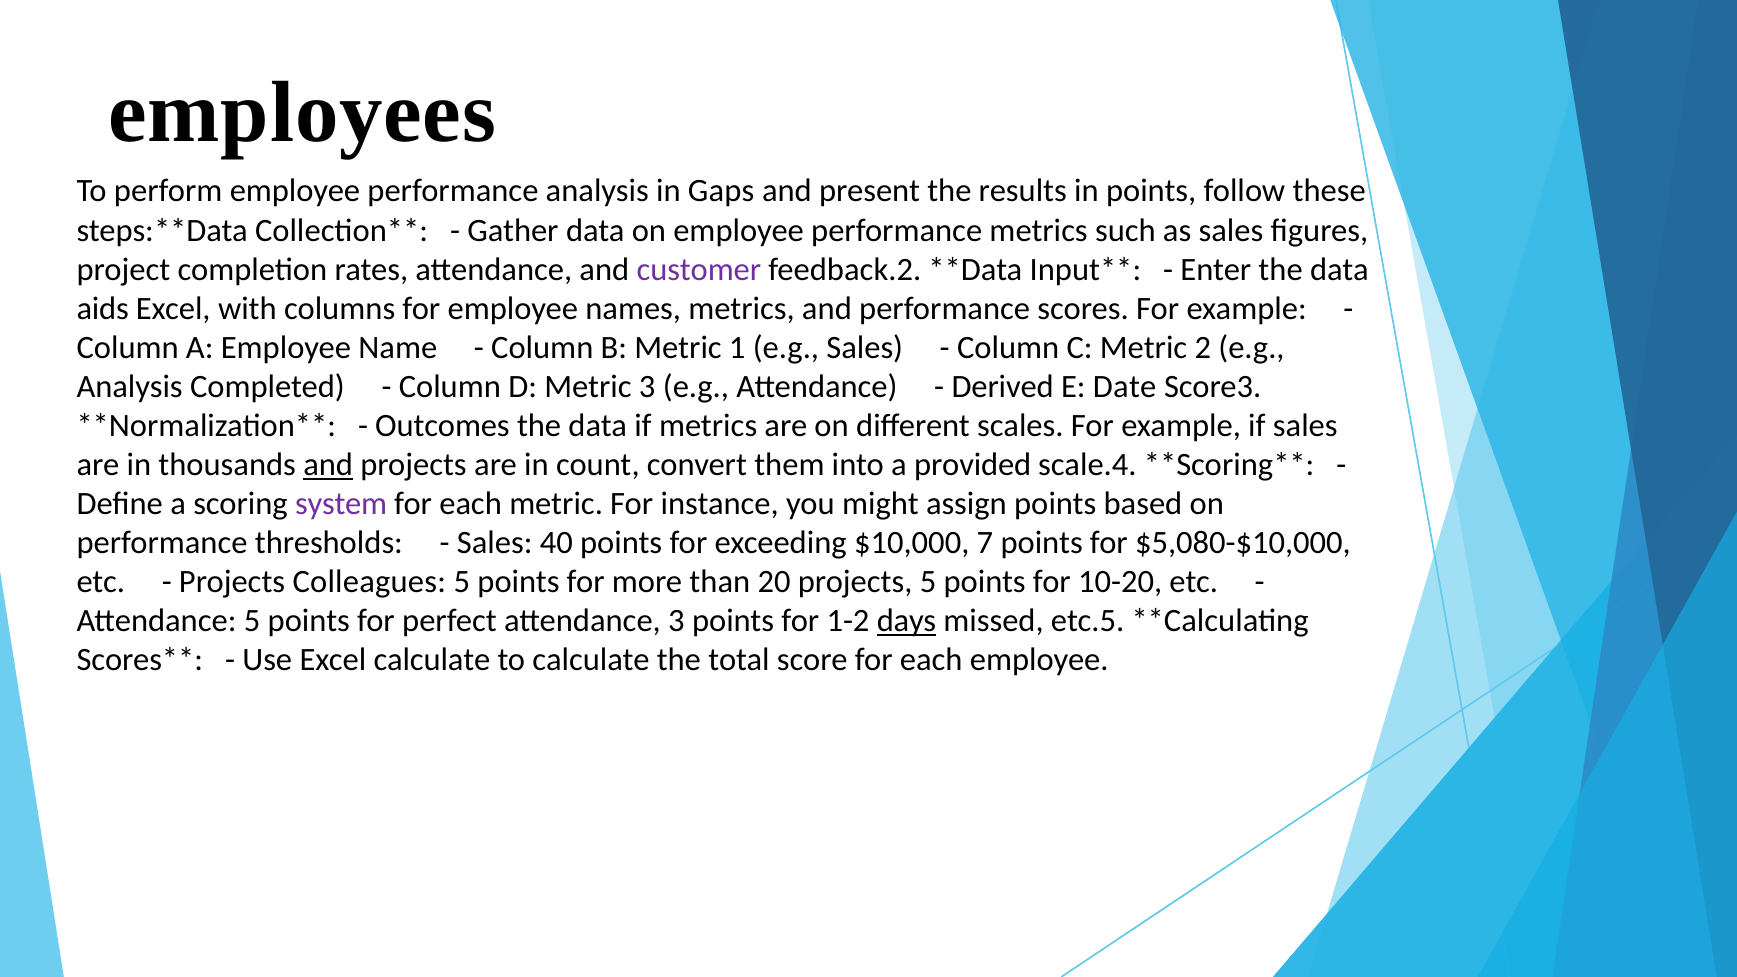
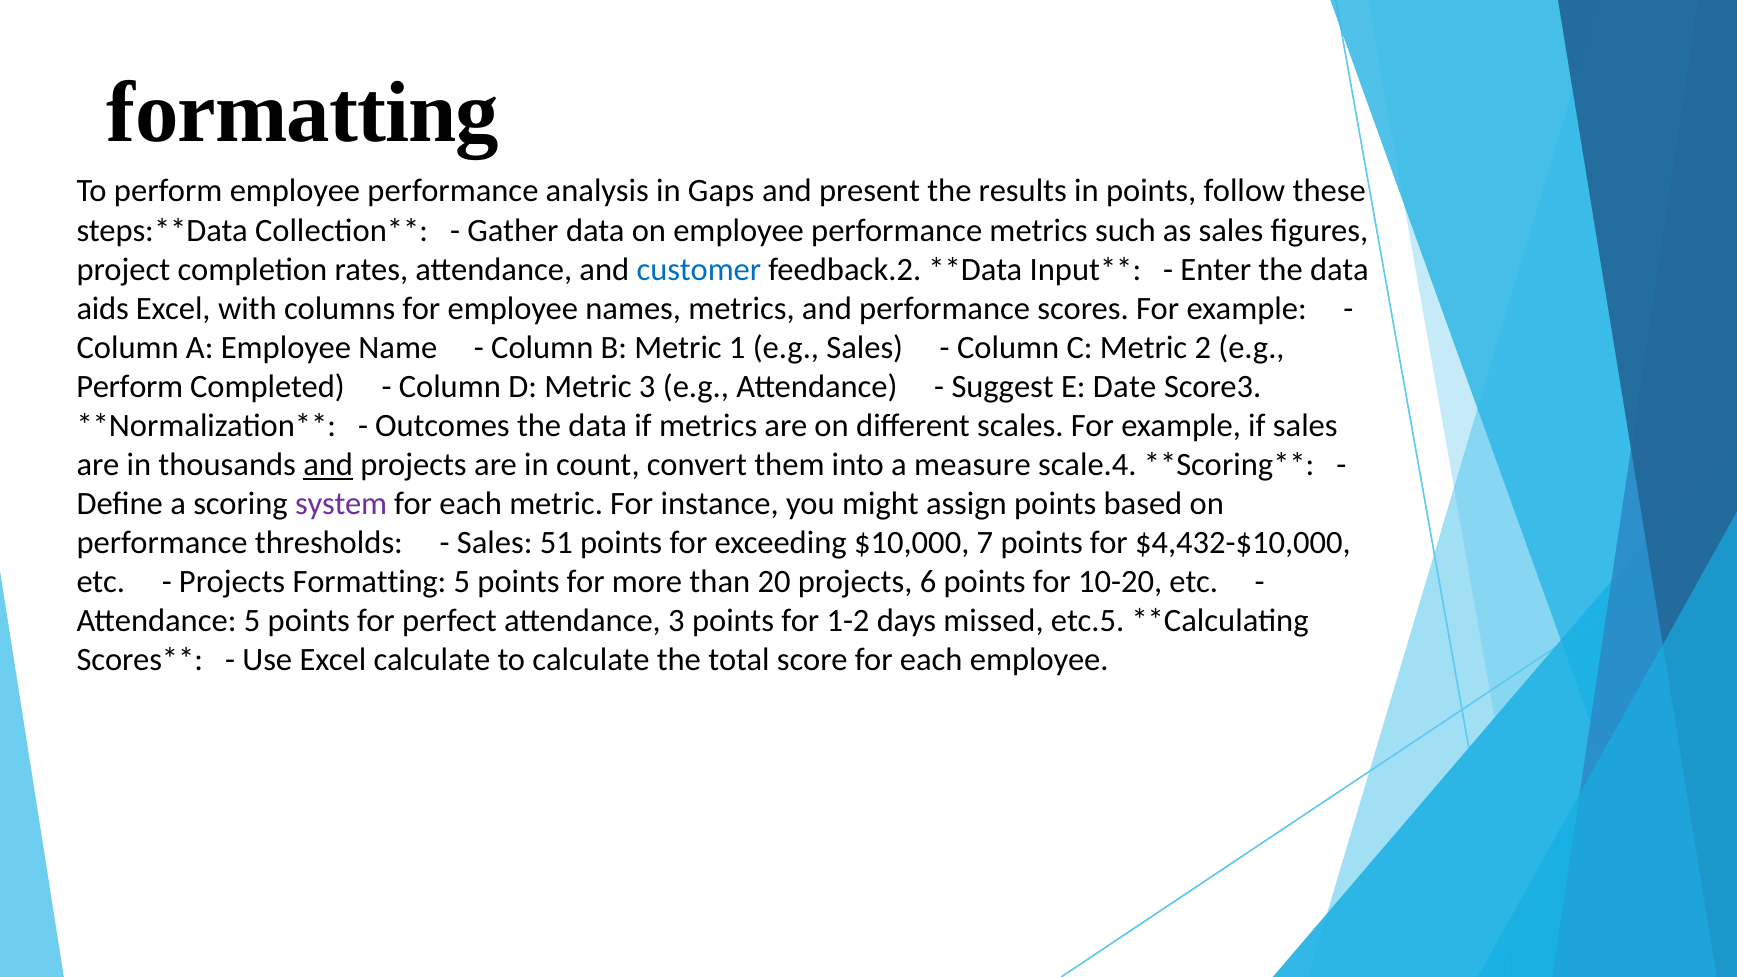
employees at (302, 113): employees -> formatting
customer colour: purple -> blue
Analysis at (130, 387): Analysis -> Perform
Derived: Derived -> Suggest
provided: provided -> measure
40: 40 -> 51
$5,080-$10,000: $5,080-$10,000 -> $4,432-$10,000
Projects Colleagues: Colleagues -> Formatting
projects 5: 5 -> 6
days underline: present -> none
